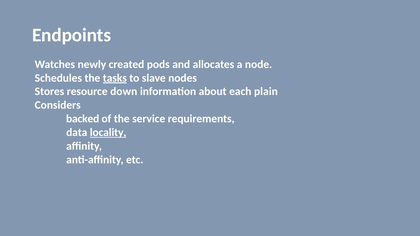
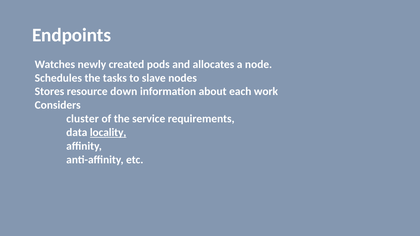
tasks underline: present -> none
plain: plain -> work
backed: backed -> cluster
